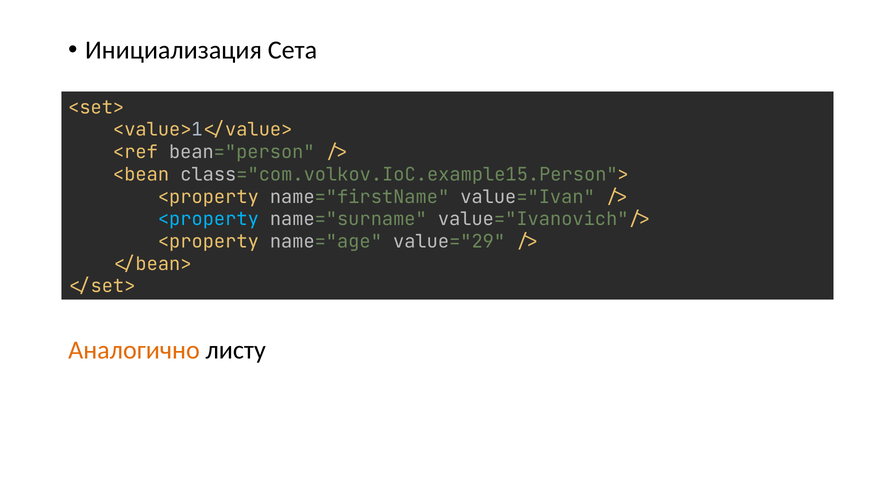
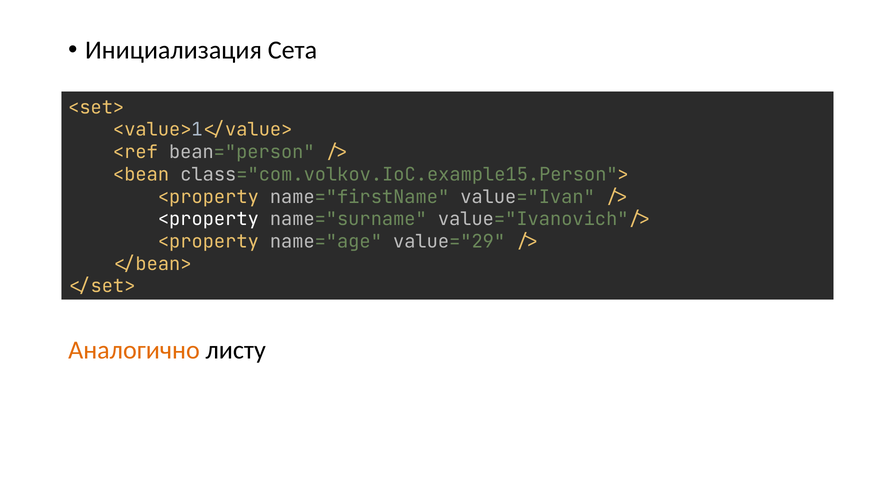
<property at (208, 219) colour: light blue -> white
